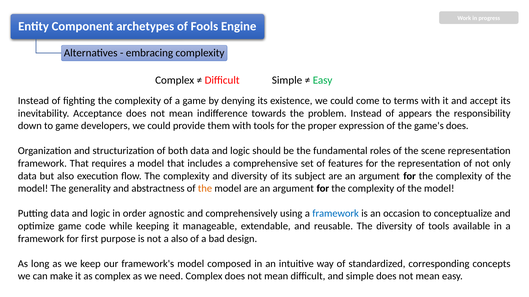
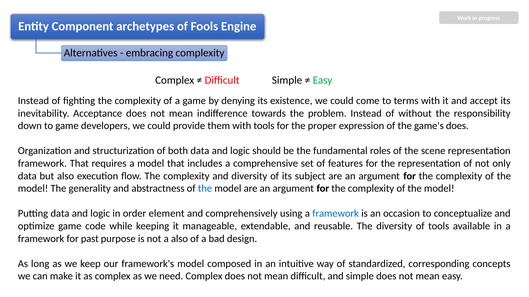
appears: appears -> without
the at (205, 189) colour: orange -> blue
agnostic: agnostic -> element
first: first -> past
